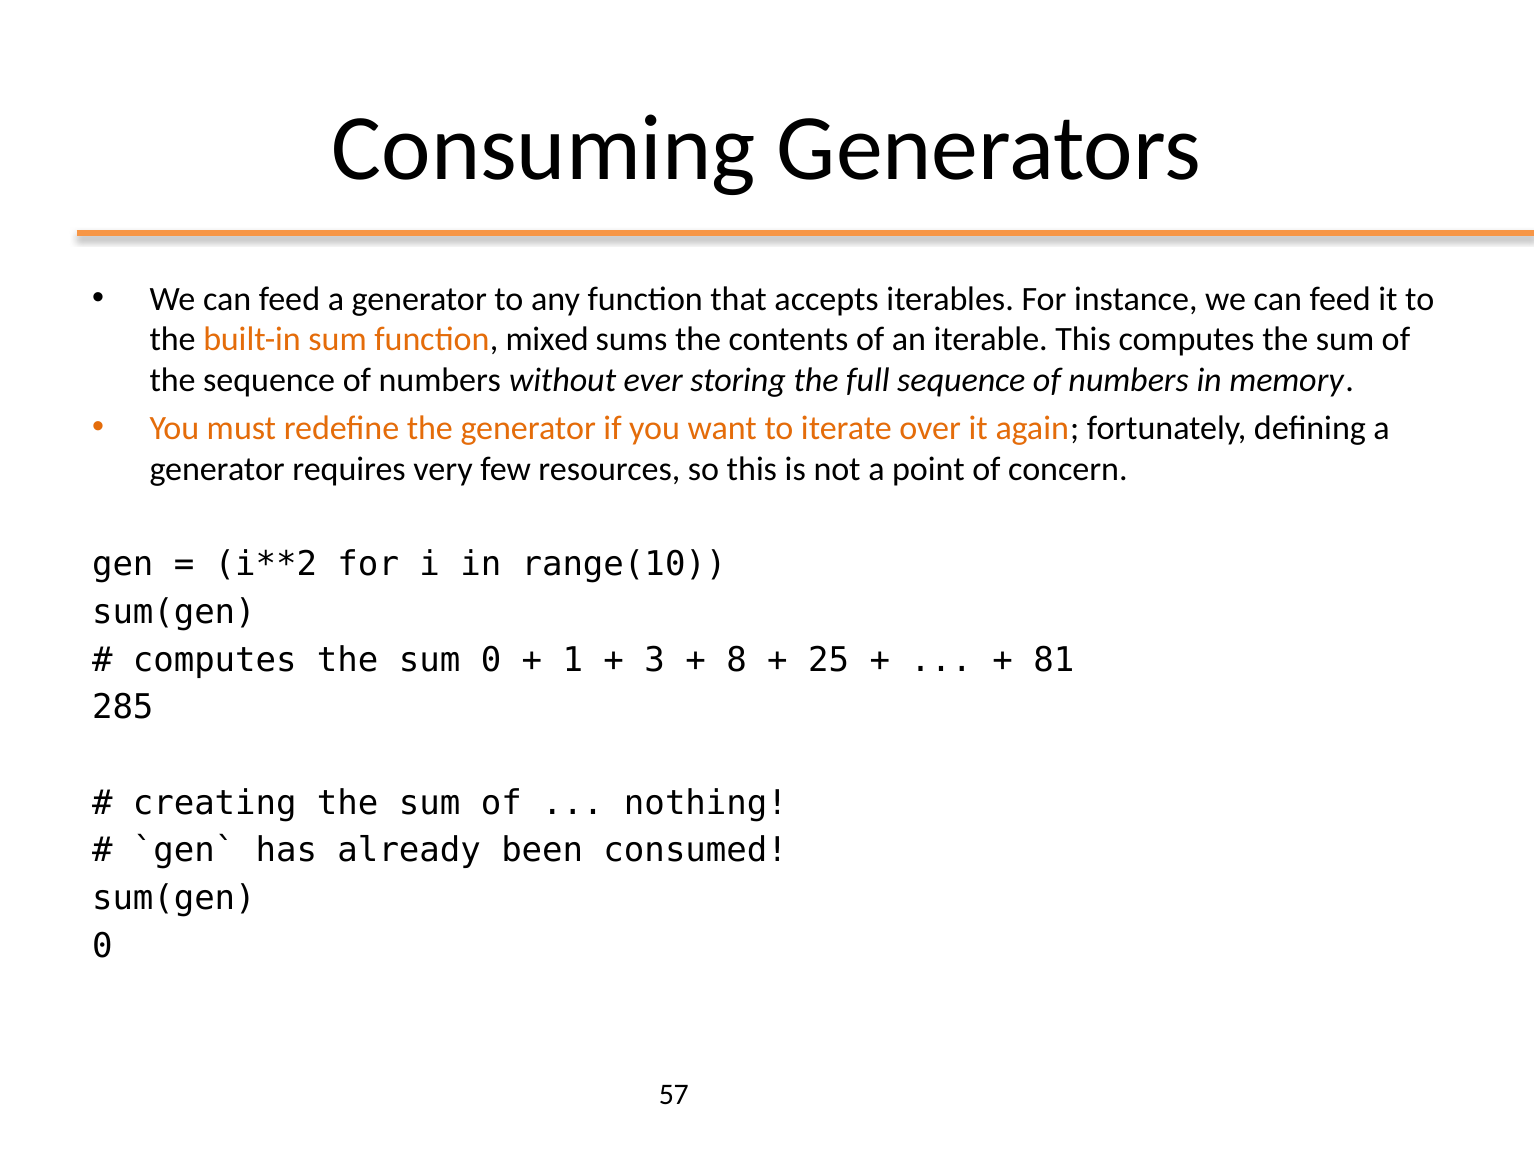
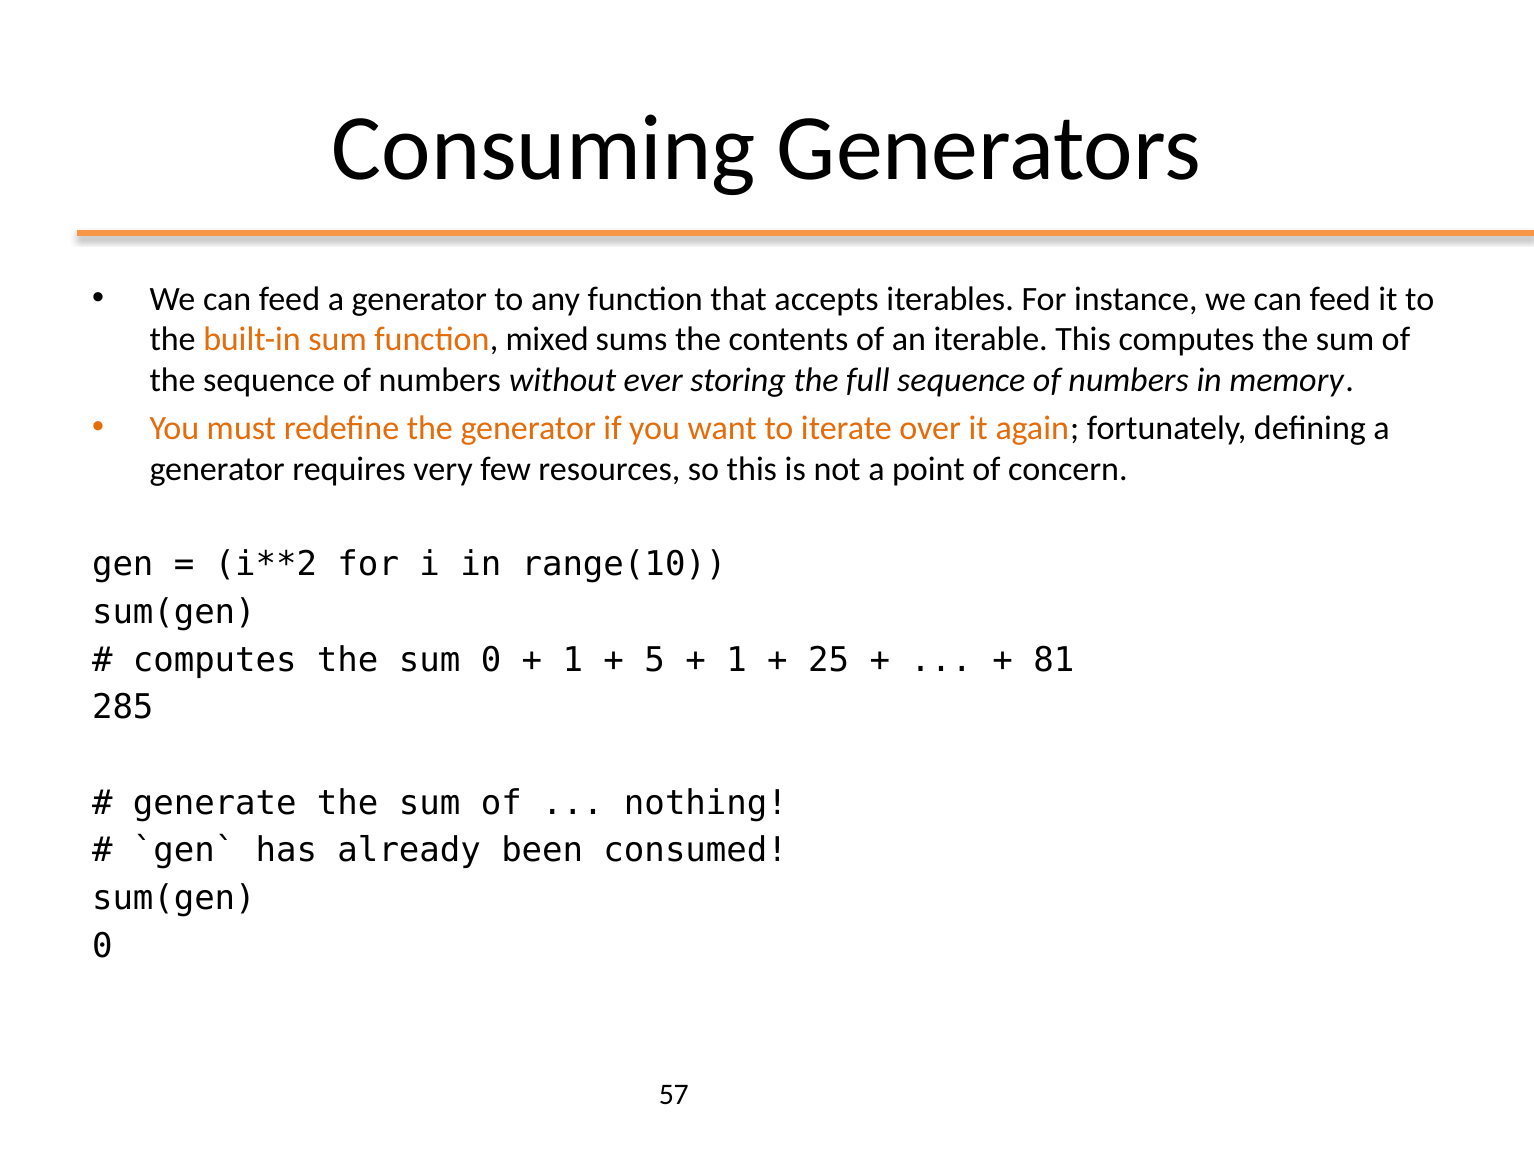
3: 3 -> 5
8 at (737, 660): 8 -> 1
creating: creating -> generate
